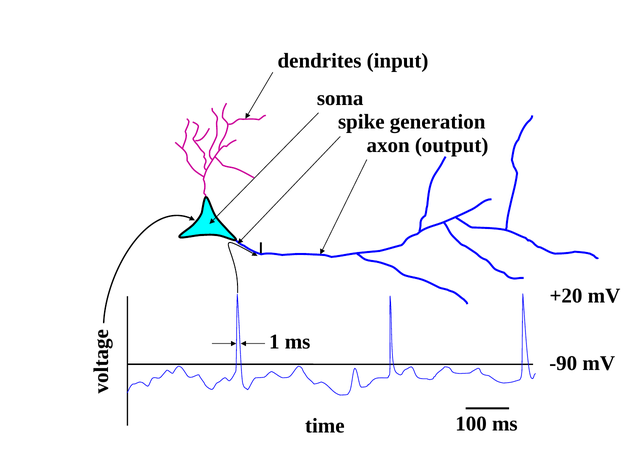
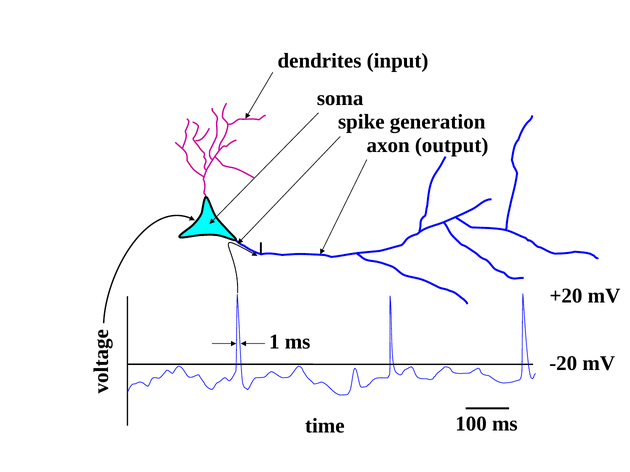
-90: -90 -> -20
